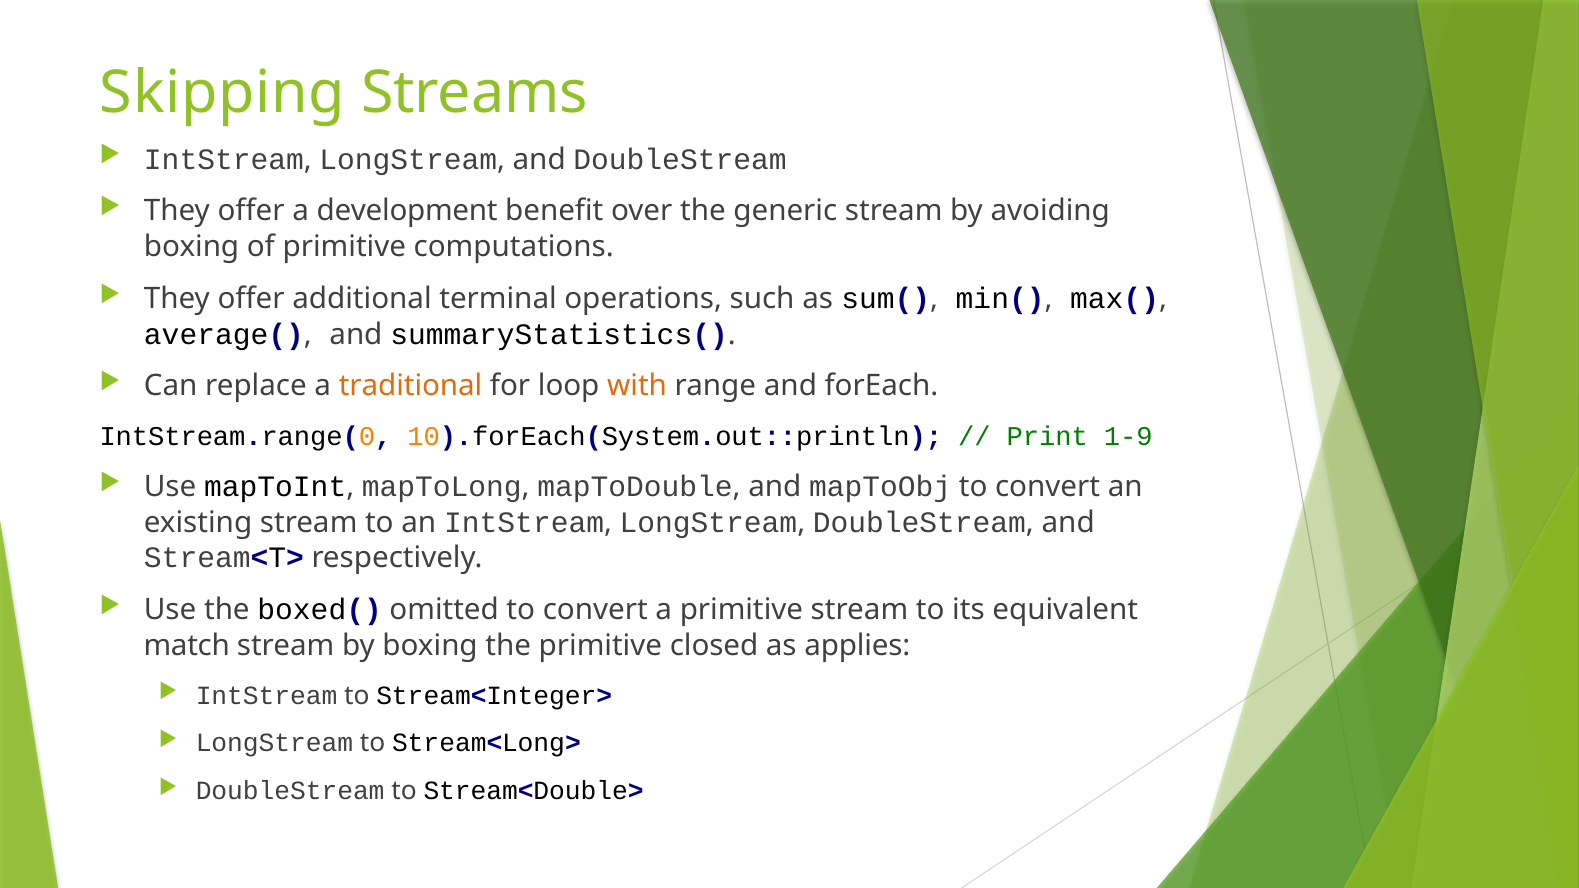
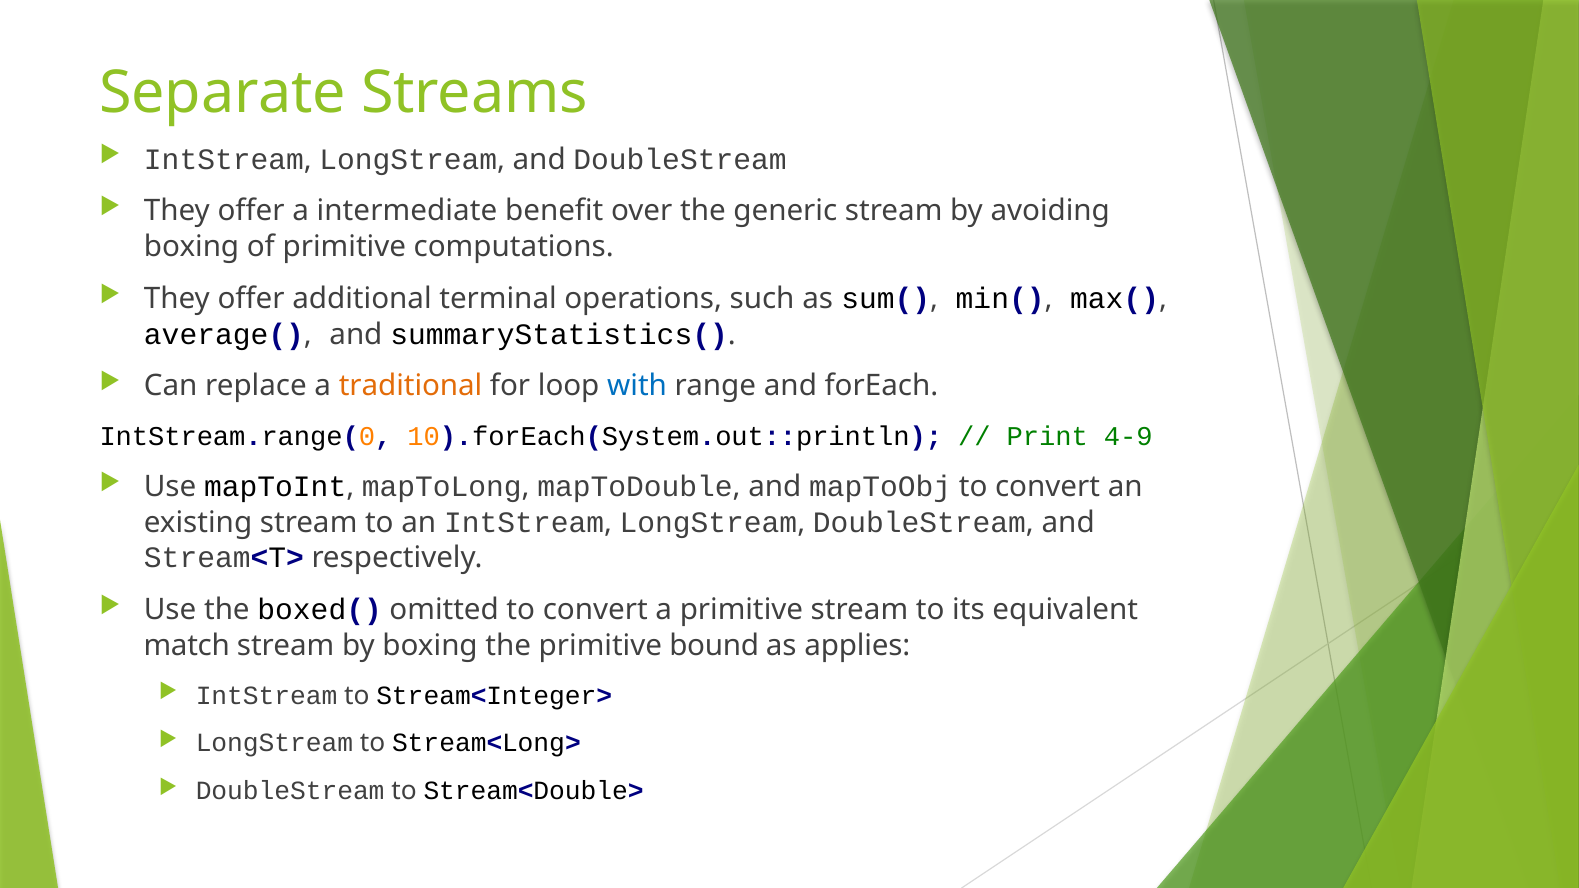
Skipping: Skipping -> Separate
development: development -> intermediate
with colour: orange -> blue
1-9: 1-9 -> 4-9
closed: closed -> bound
